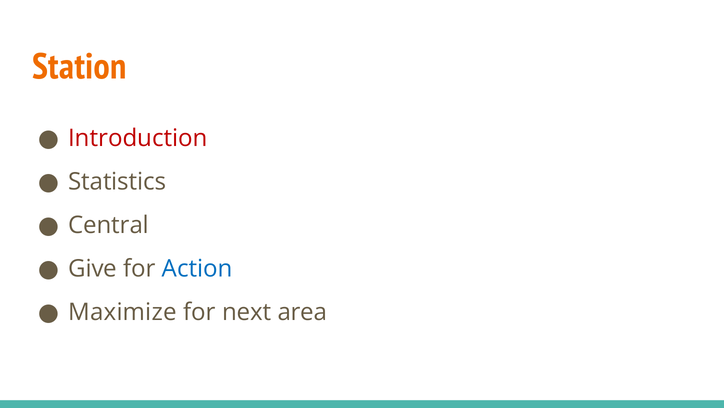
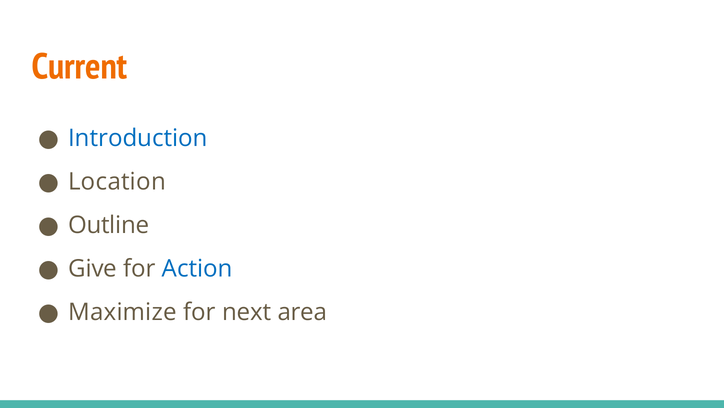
Station: Station -> Current
Introduction colour: red -> blue
Statistics: Statistics -> Location
Central: Central -> Outline
